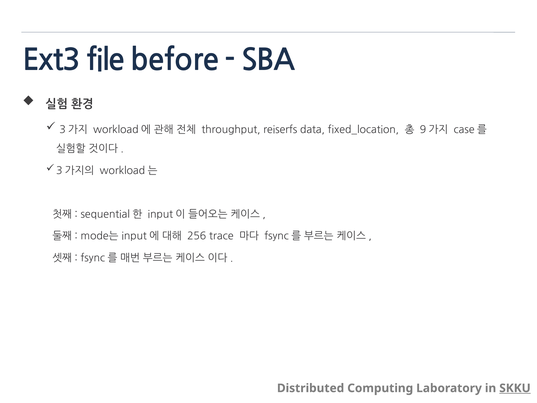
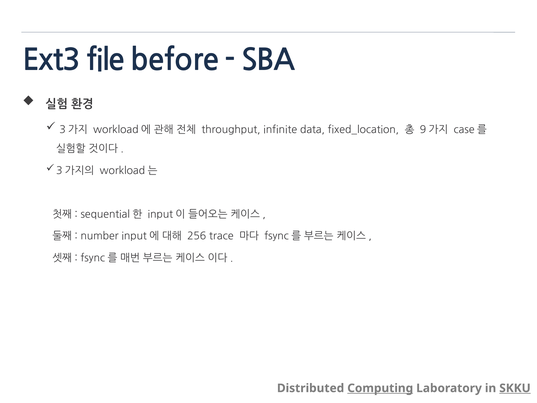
reiserfs: reiserfs -> infinite
mode는: mode는 -> number
Computing underline: none -> present
